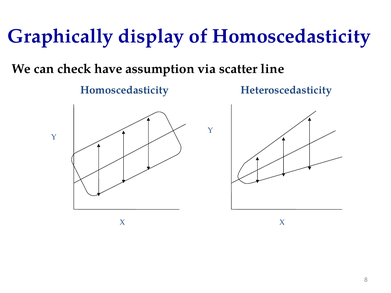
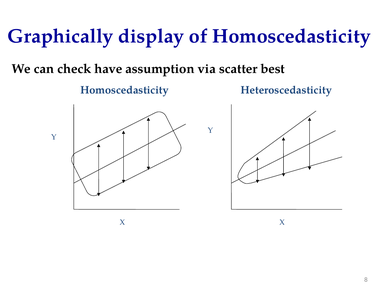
line: line -> best
